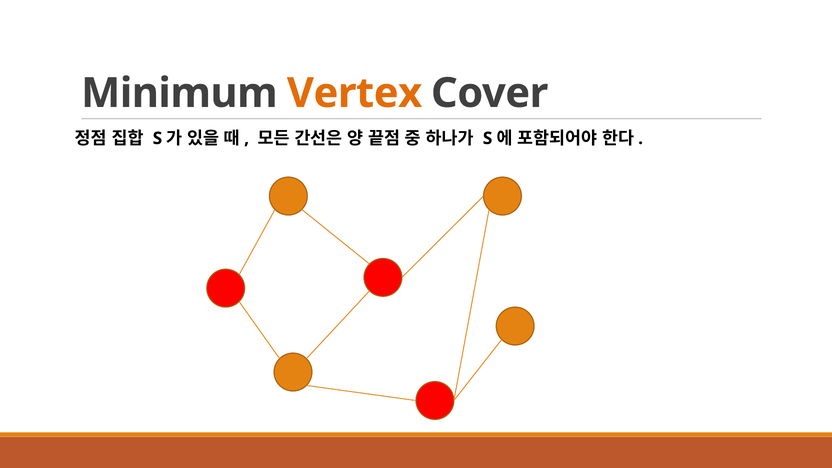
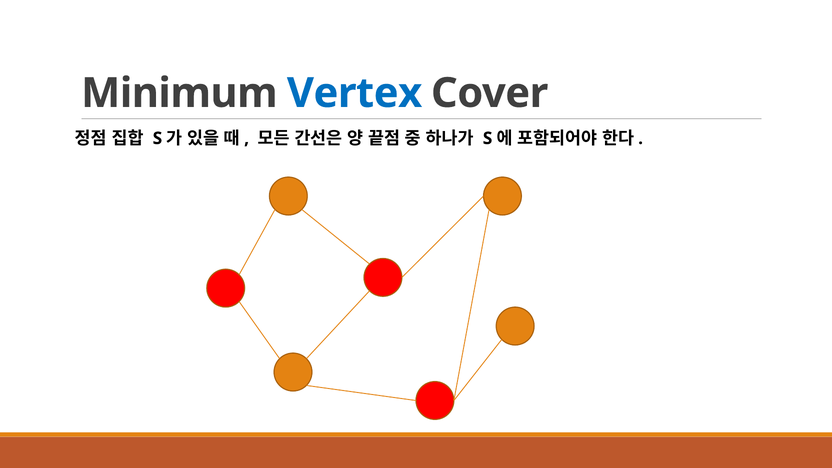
Vertex colour: orange -> blue
